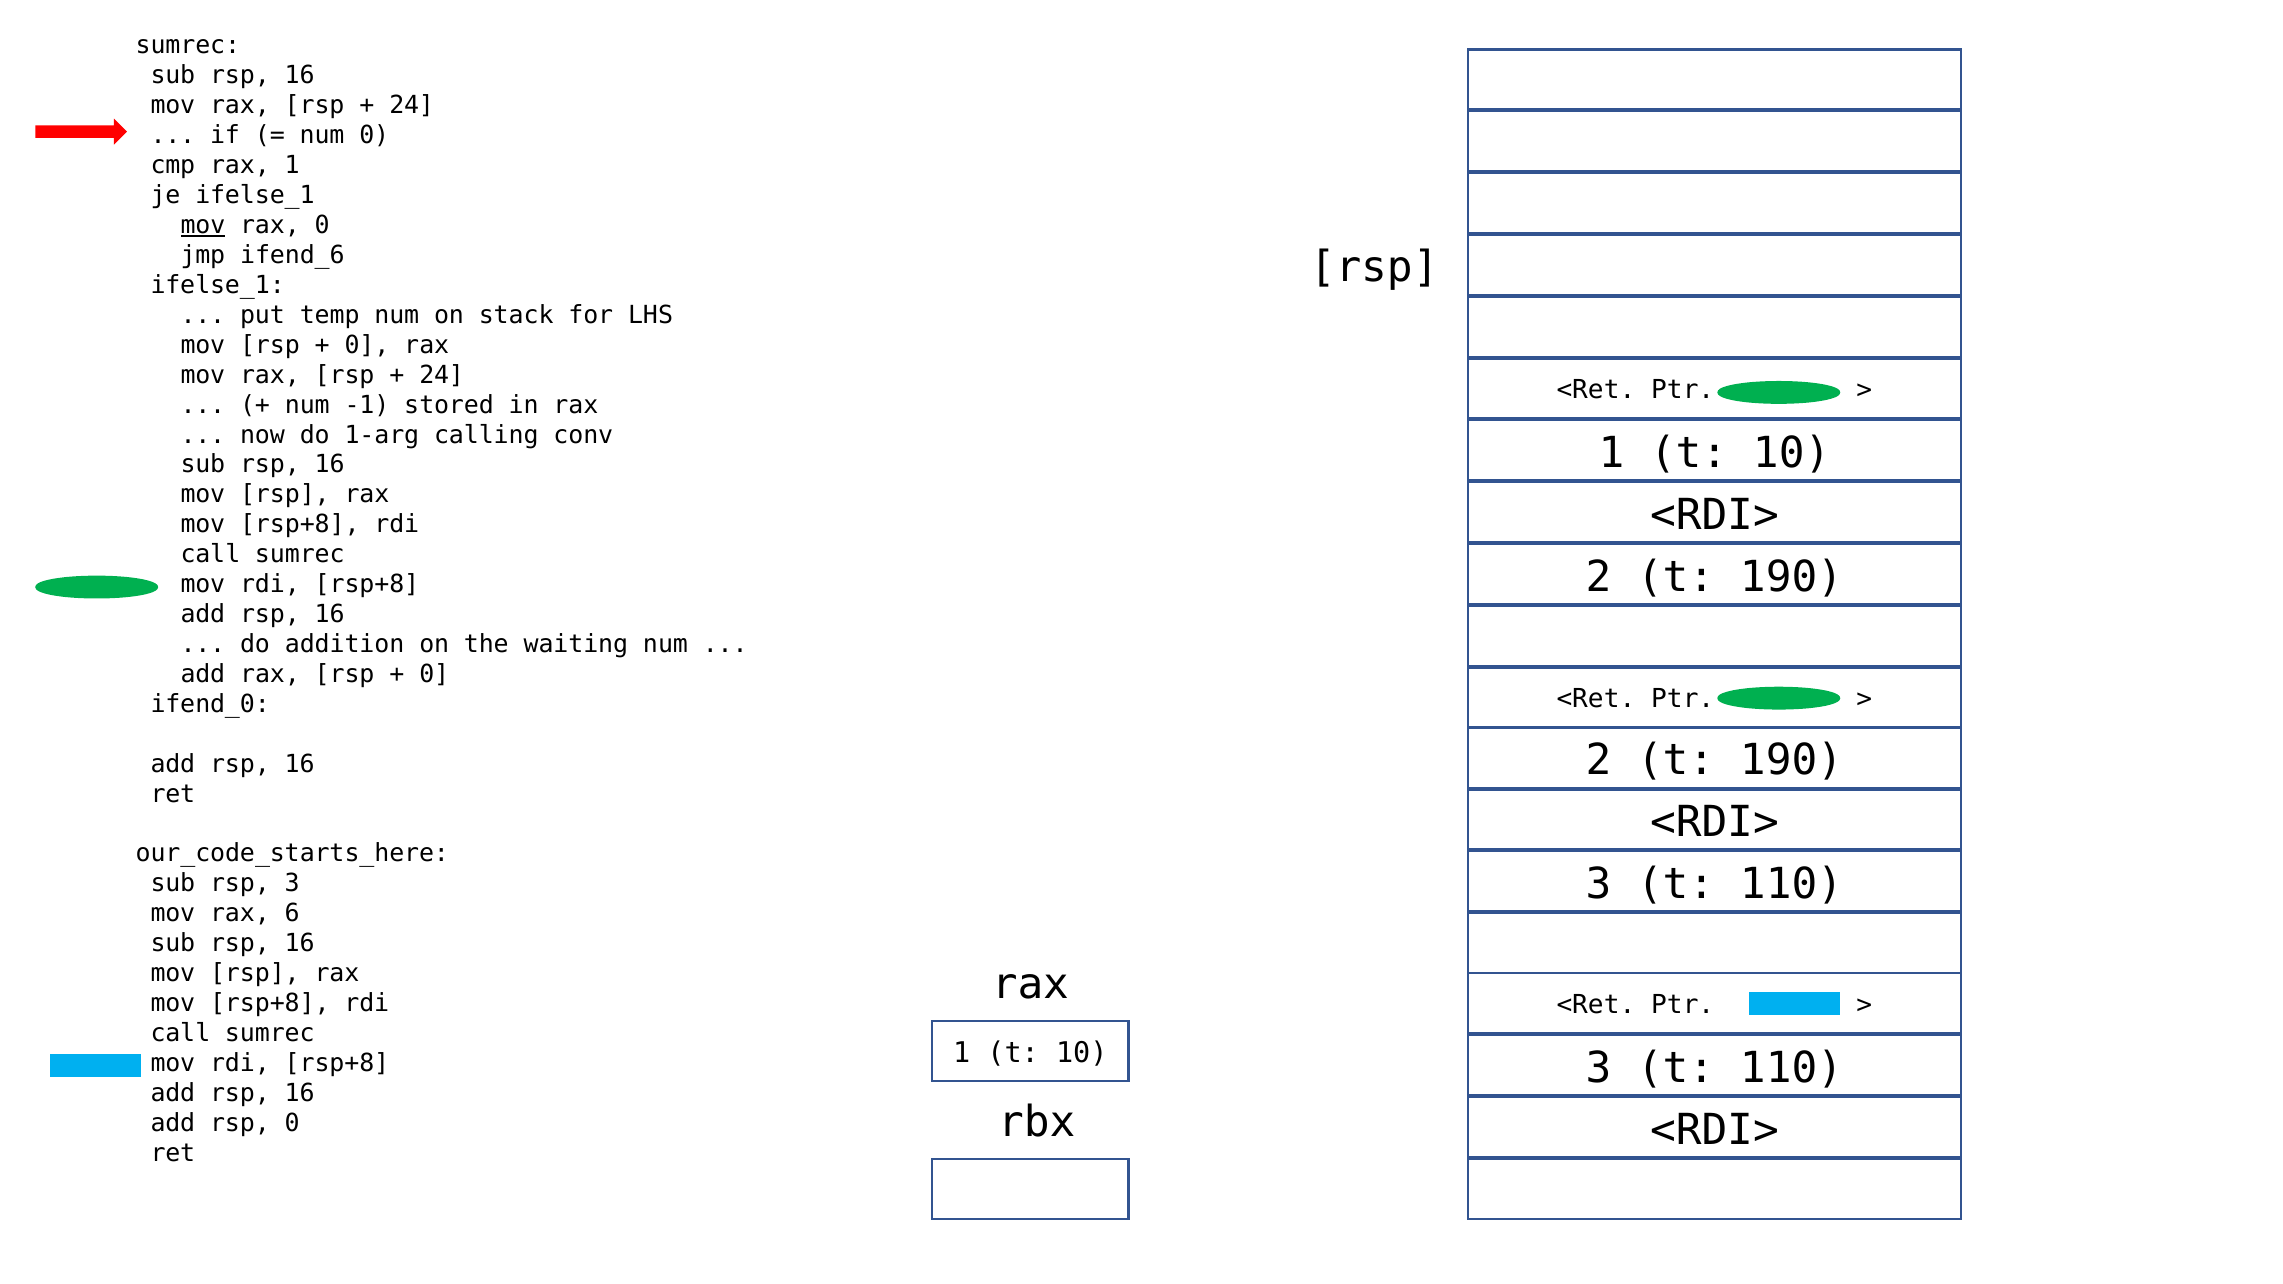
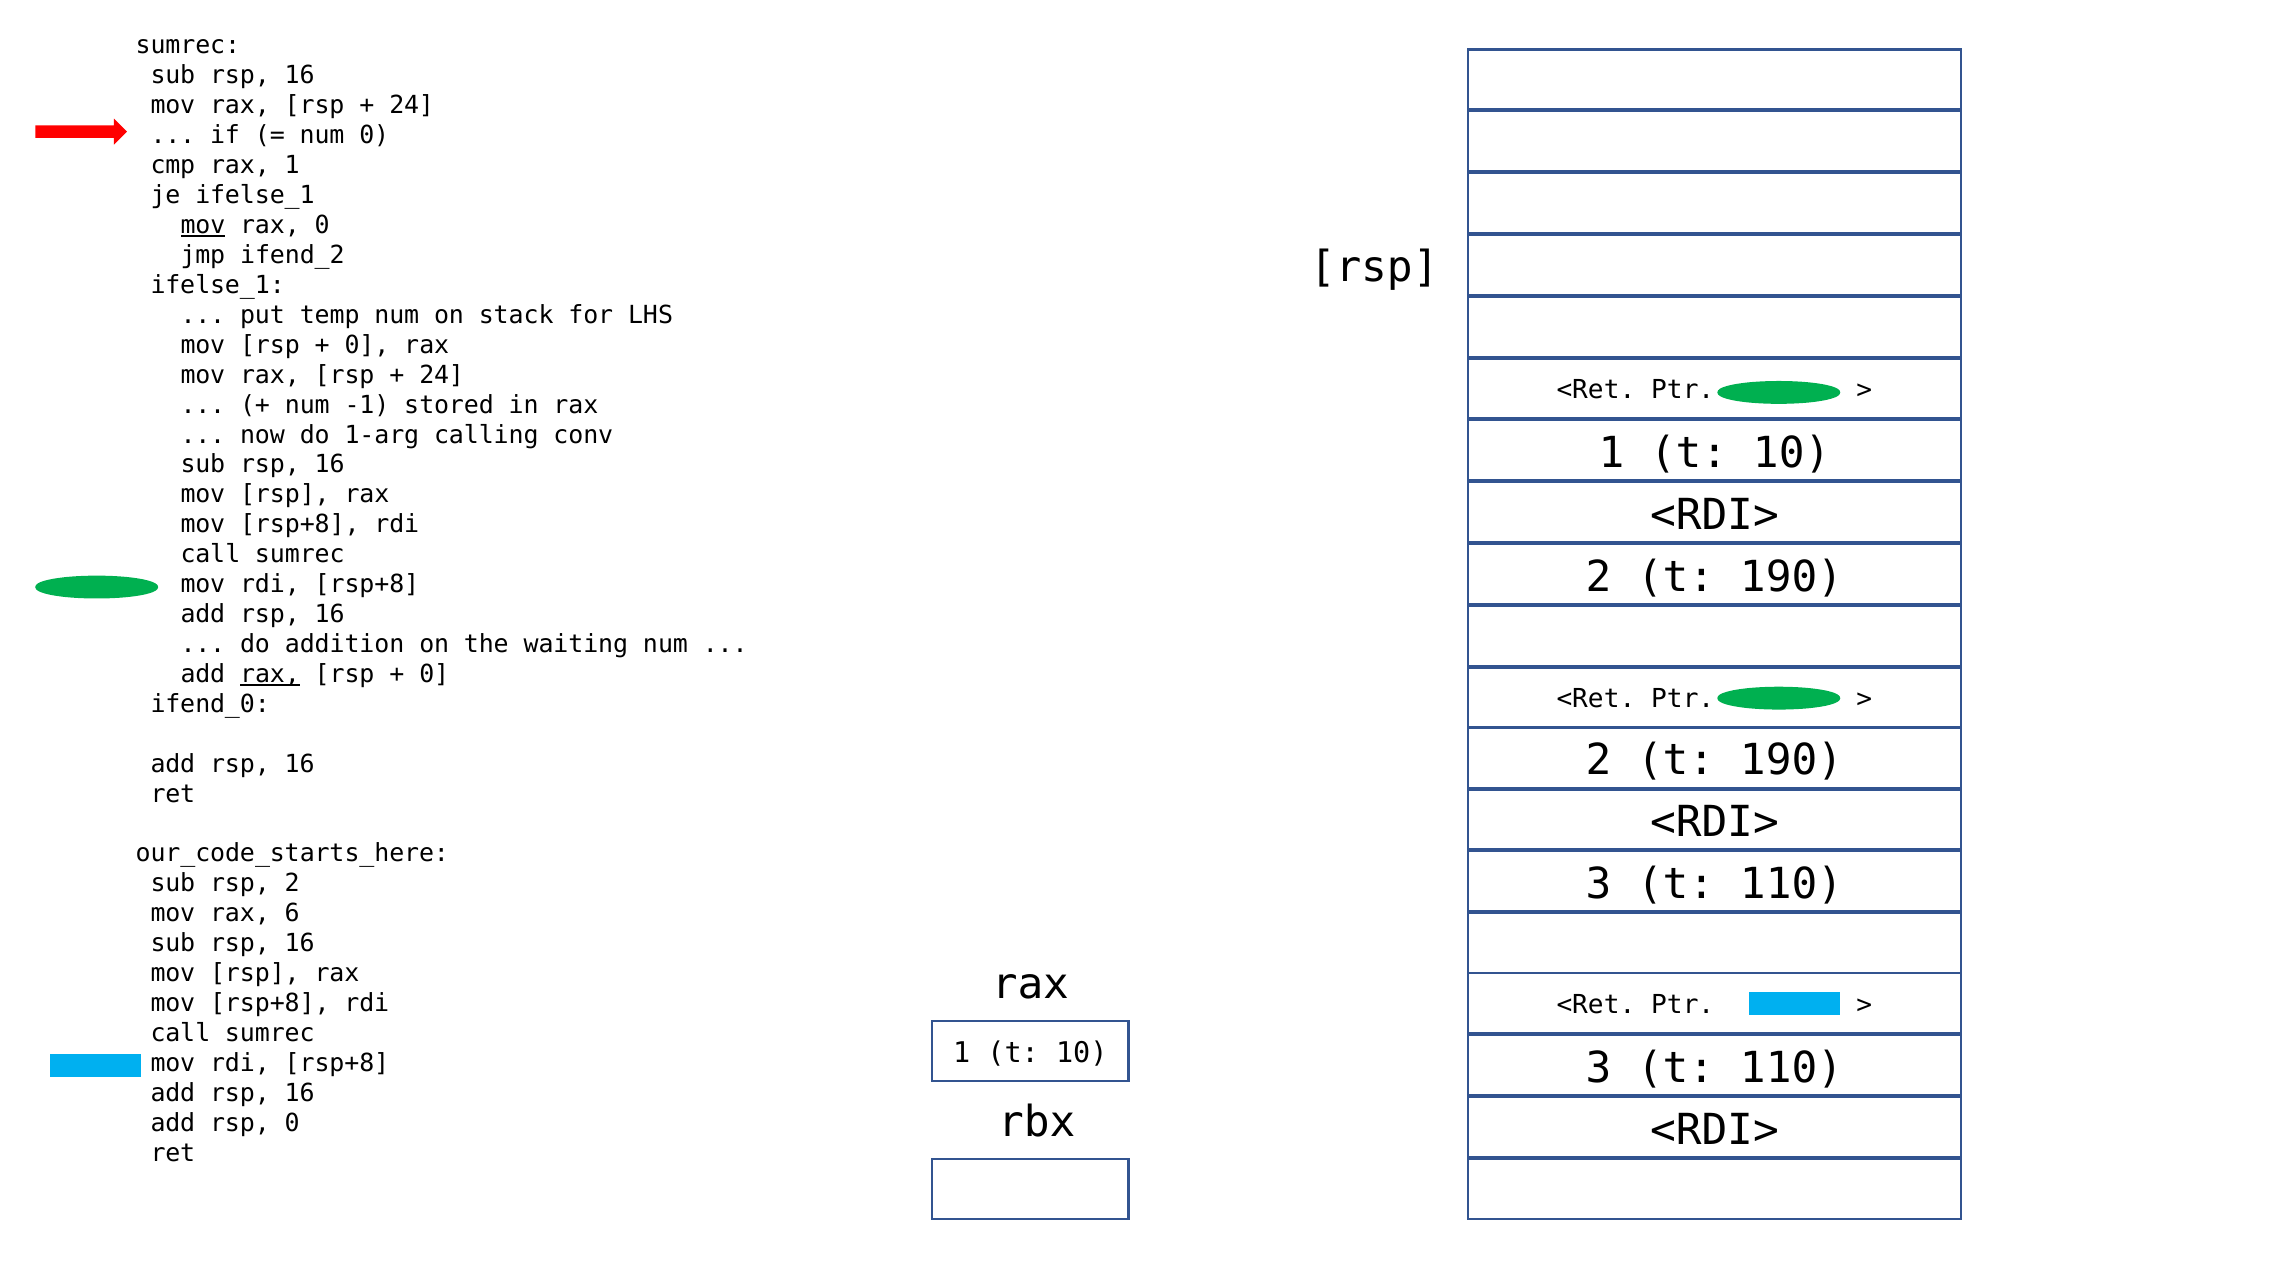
ifend_6: ifend_6 -> ifend_2
rax at (270, 674) underline: none -> present
rsp 3: 3 -> 2
